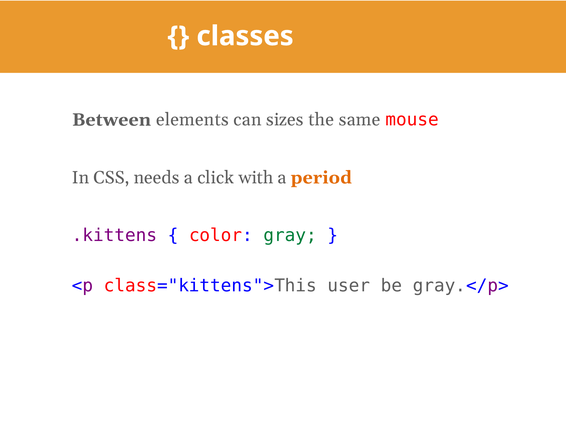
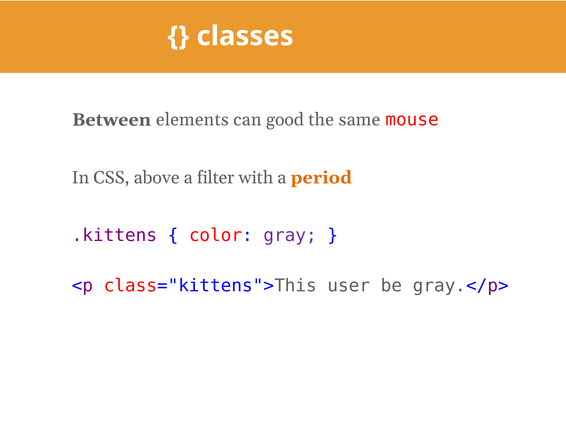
sizes: sizes -> good
needs: needs -> above
click: click -> filter
gray colour: green -> purple
